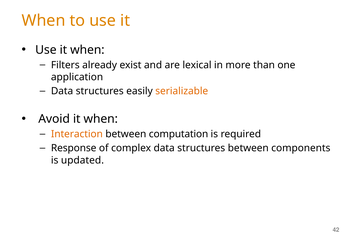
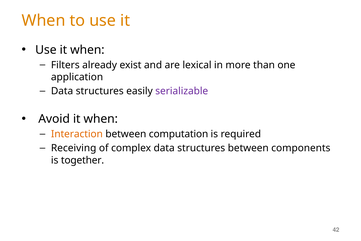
serializable colour: orange -> purple
Response: Response -> Receiving
updated: updated -> together
